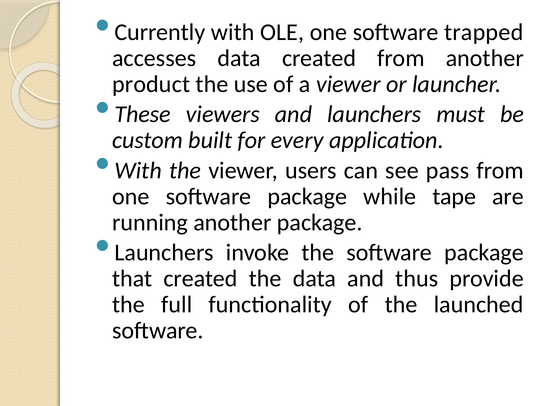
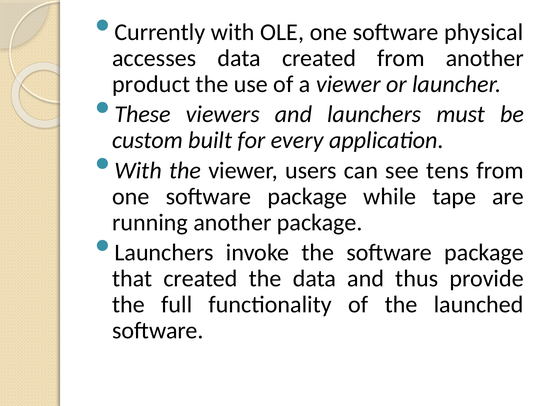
trapped: trapped -> physical
pass: pass -> tens
